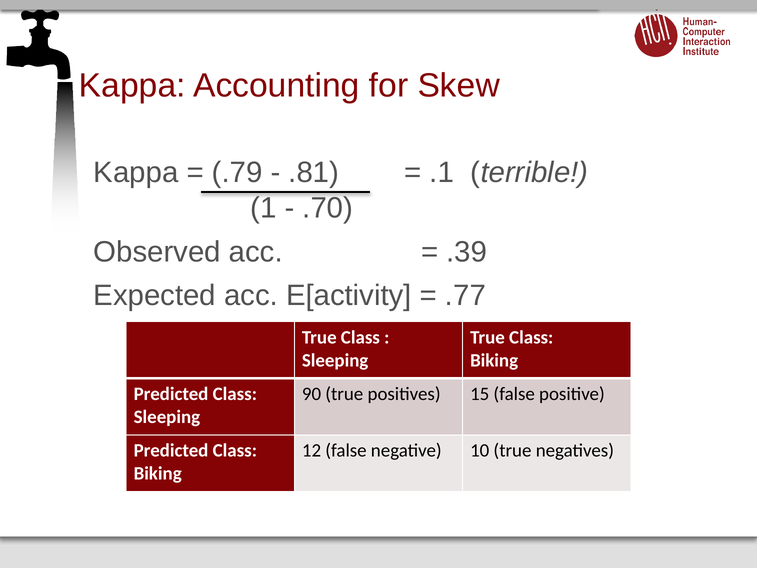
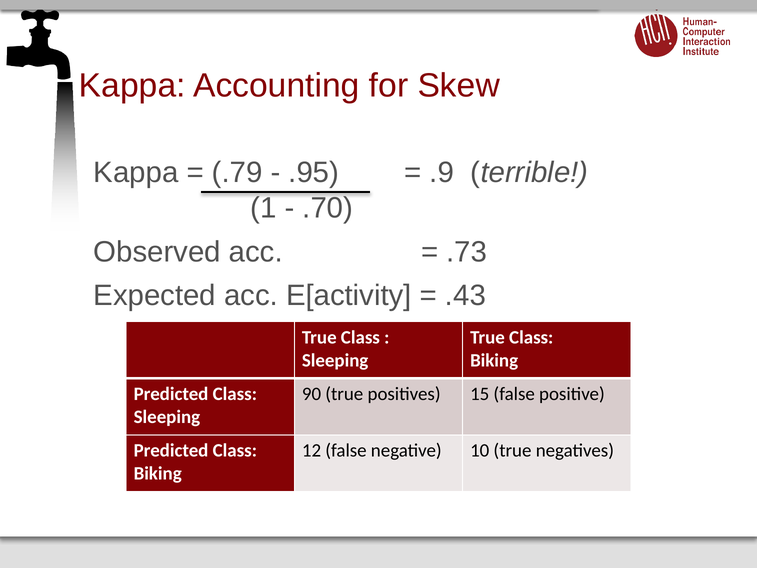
.81: .81 -> .95
.1: .1 -> .9
.39: .39 -> .73
.77: .77 -> .43
